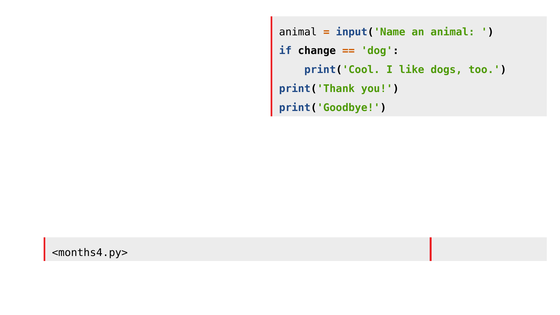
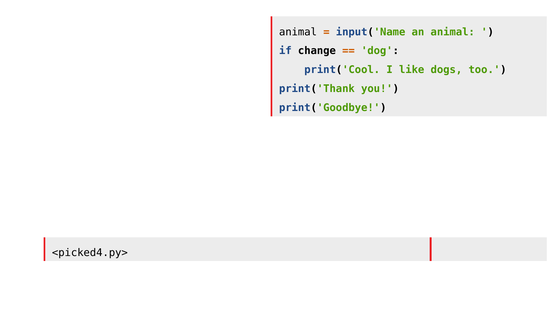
<months4.py>: <months4.py> -> <picked4.py>
